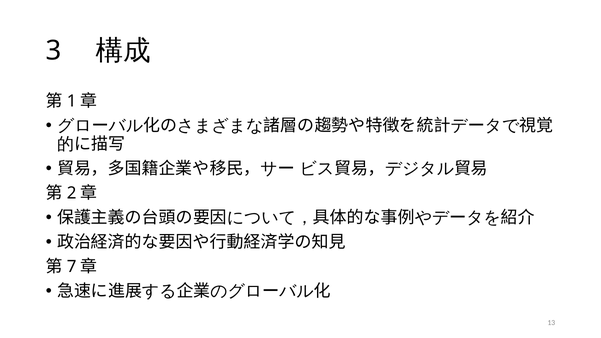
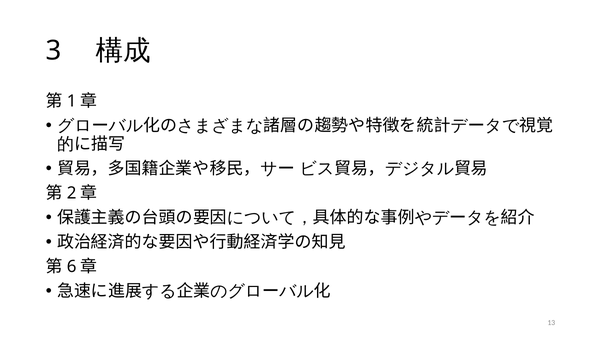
7: 7 -> 6
